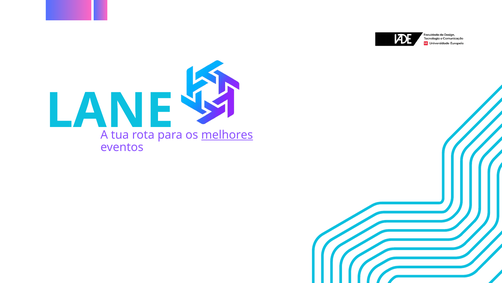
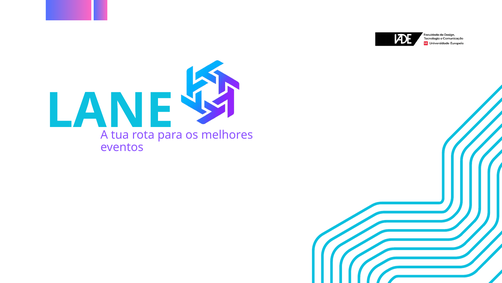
melhores underline: present -> none
